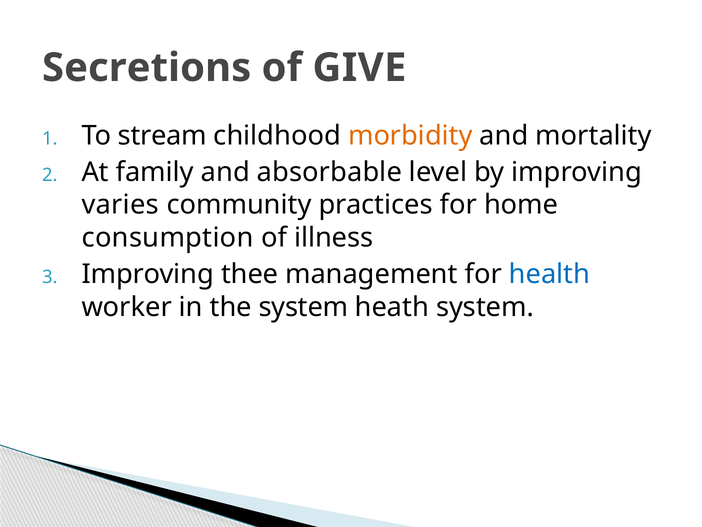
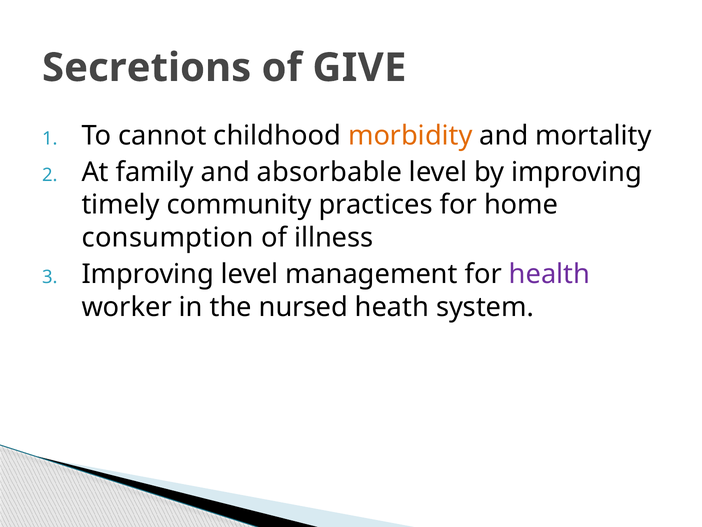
stream: stream -> cannot
varies: varies -> timely
Improving thee: thee -> level
health colour: blue -> purple
the system: system -> nursed
